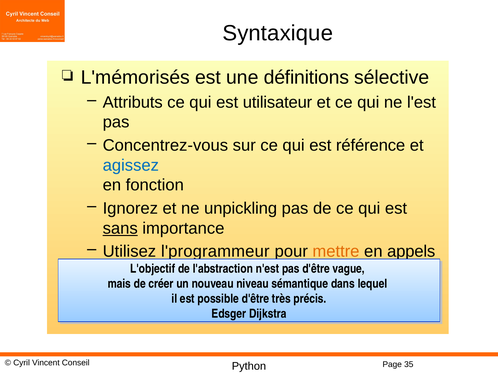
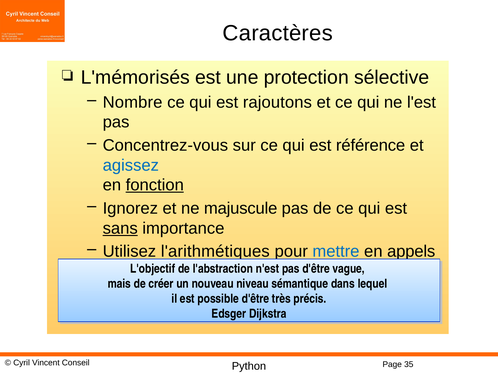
Syntaxique: Syntaxique -> Caractères
définitions: définitions -> protection
Attributs: Attributs -> Nombre
utilisateur: utilisateur -> rajoutons
fonction underline: none -> present
unpickling: unpickling -> majuscule
l'programmeur: l'programmeur -> l'arithmétiques
mettre colour: orange -> blue
